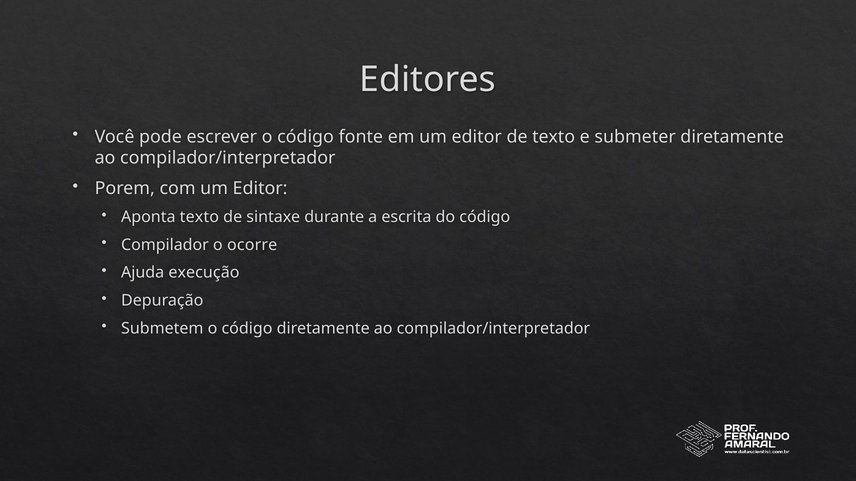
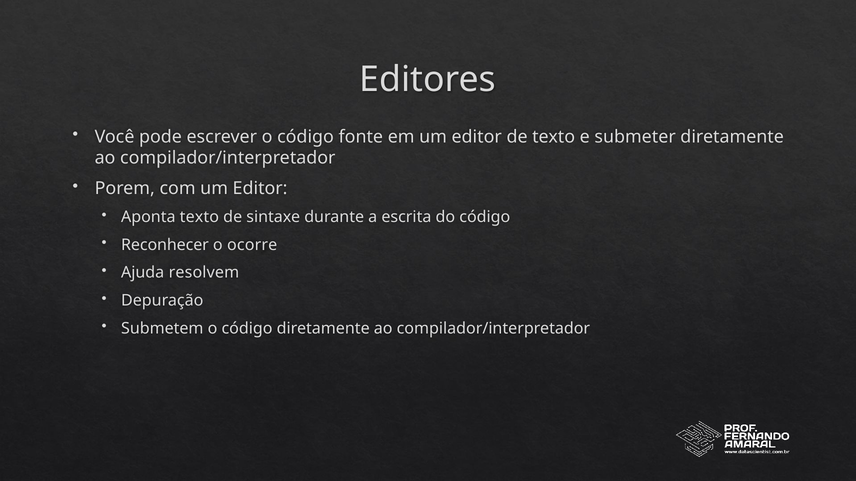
Compilador: Compilador -> Reconhecer
execução: execução -> resolvem
